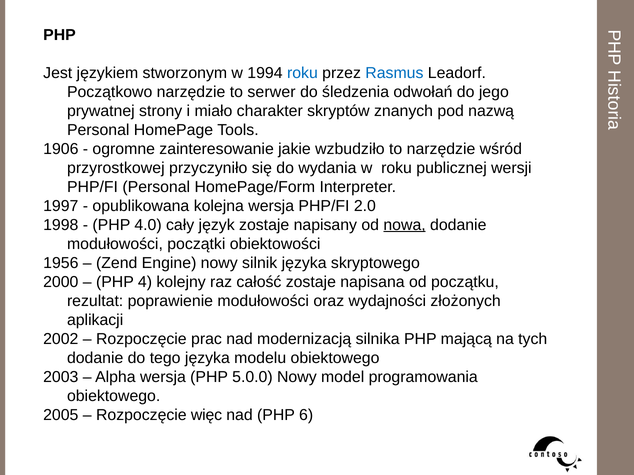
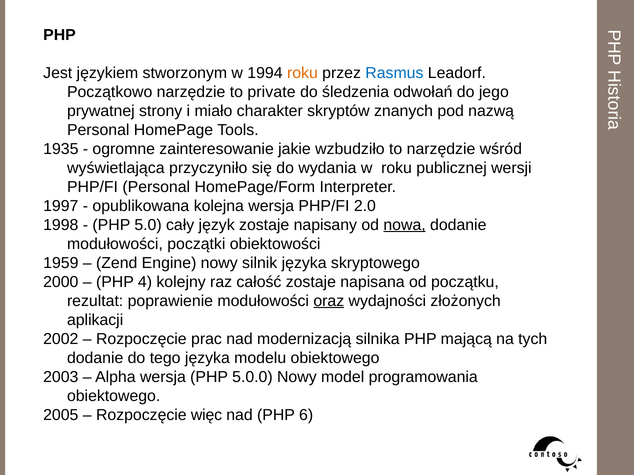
roku at (302, 73) colour: blue -> orange
serwer: serwer -> private
1906: 1906 -> 1935
przyrostkowej: przyrostkowej -> wyświetlająca
4.0: 4.0 -> 5.0
1956: 1956 -> 1959
oraz underline: none -> present
